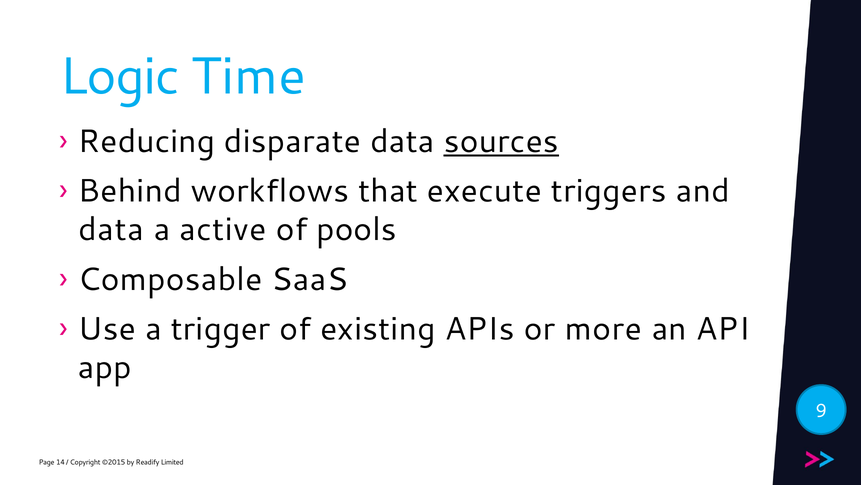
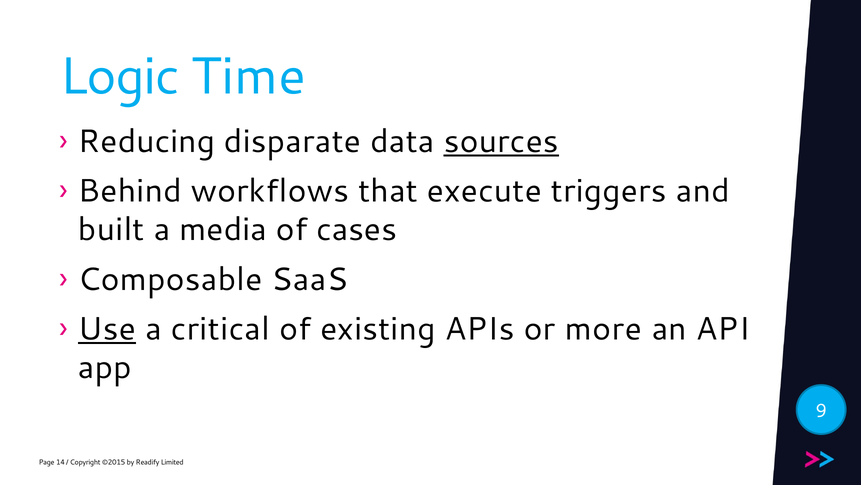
data at (111, 230): data -> built
active: active -> media
pools: pools -> cases
Use underline: none -> present
trigger: trigger -> critical
